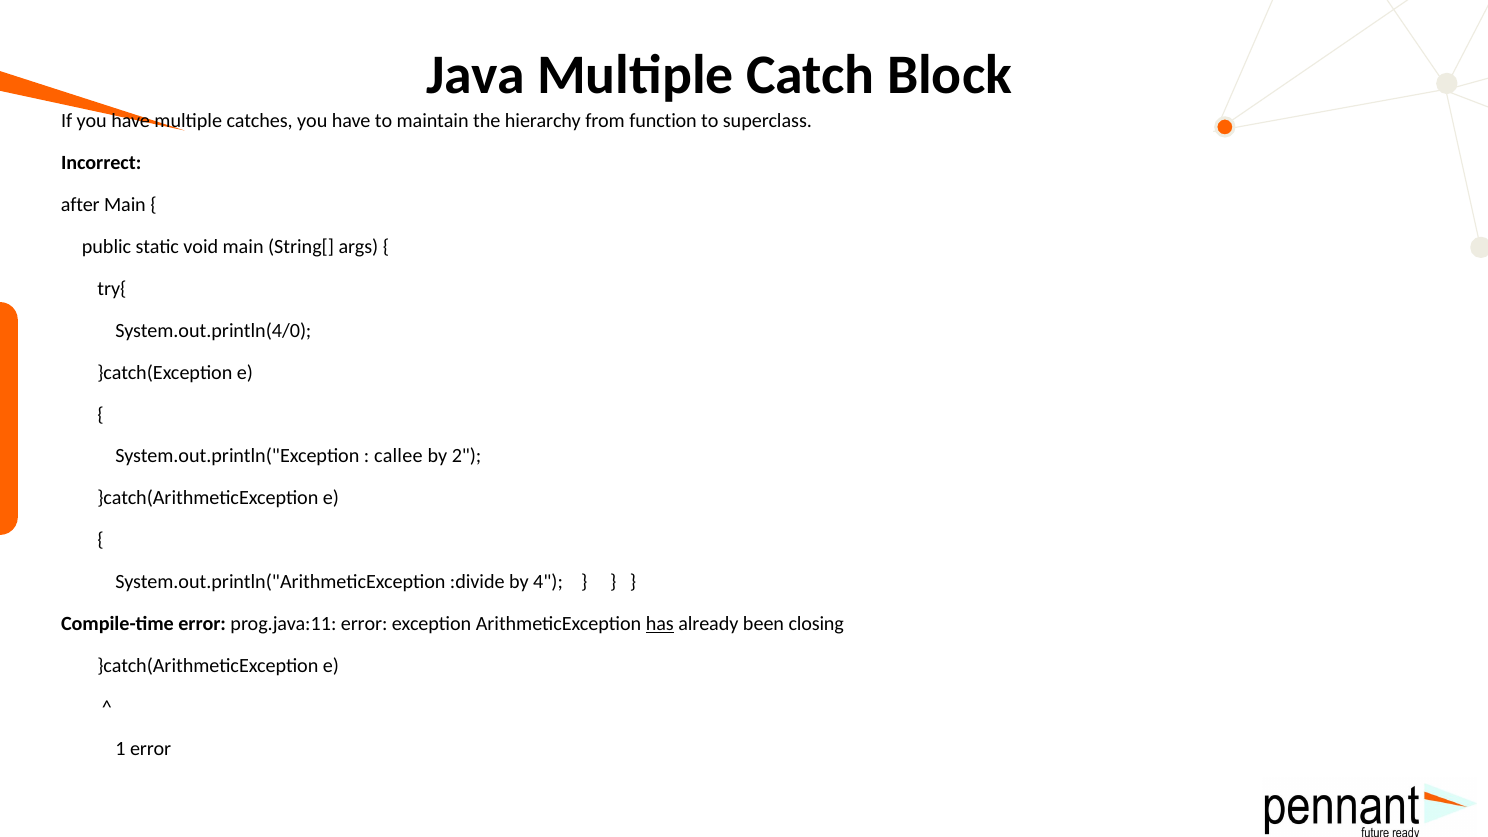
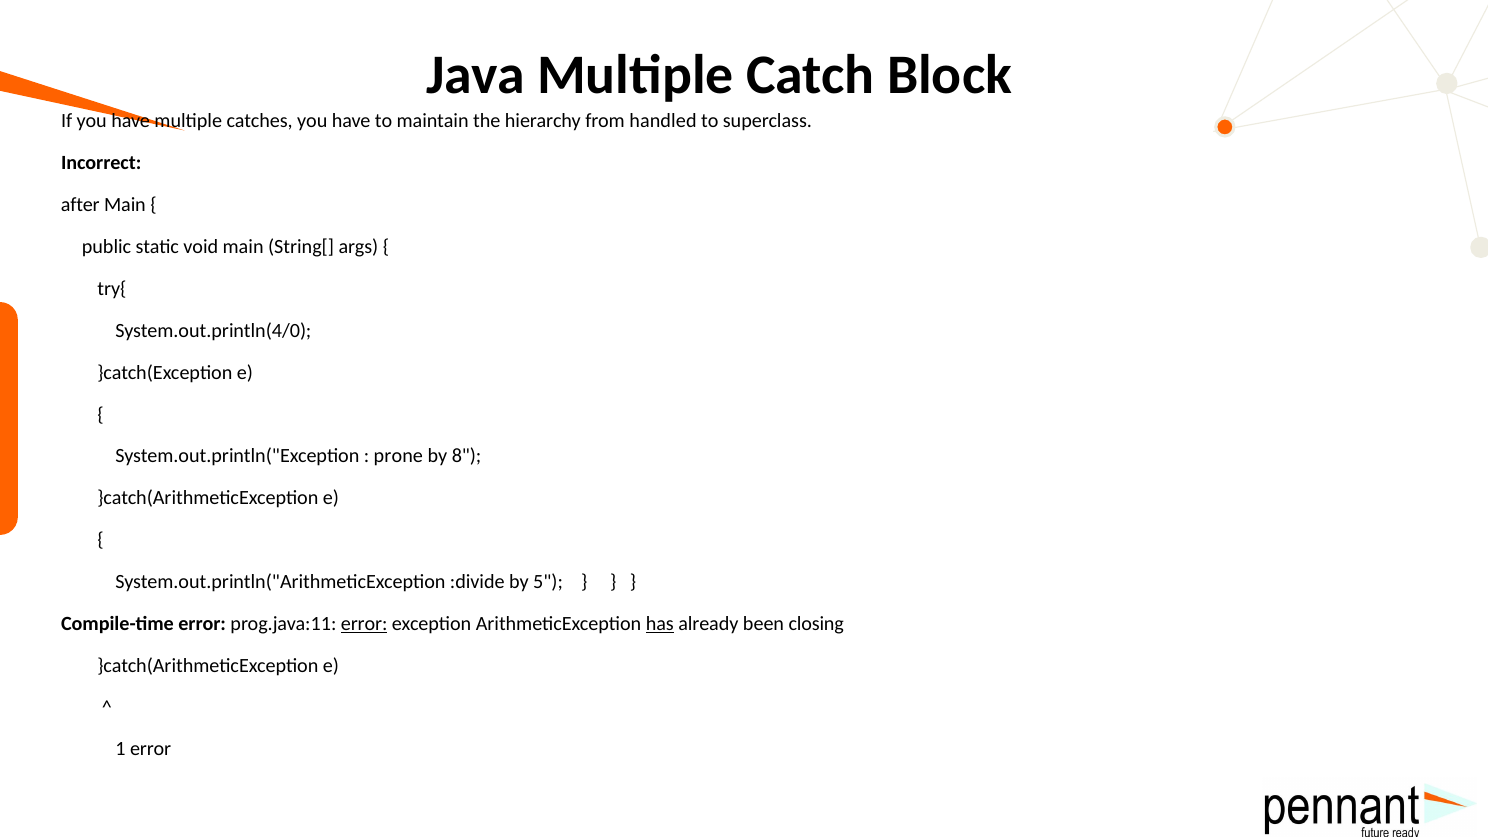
function: function -> handled
callee: callee -> prone
2: 2 -> 8
4: 4 -> 5
error at (364, 624) underline: none -> present
